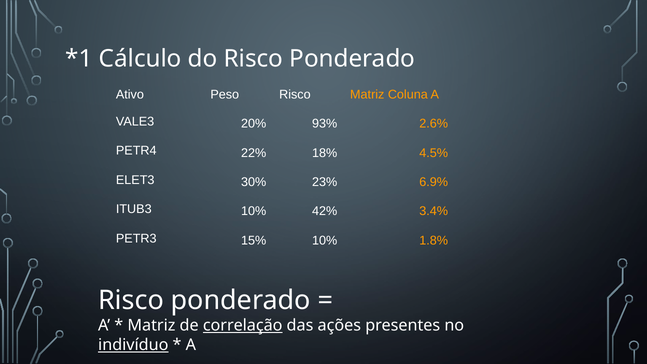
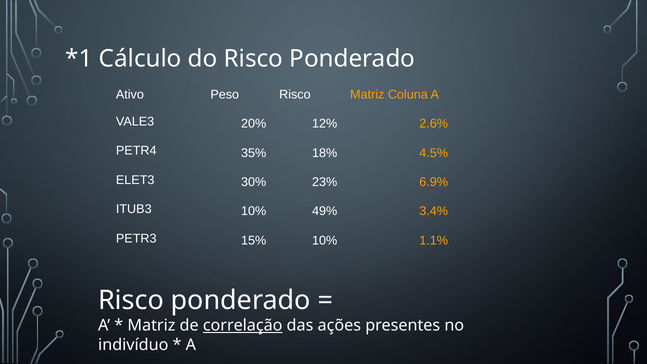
93%: 93% -> 12%
22%: 22% -> 35%
42%: 42% -> 49%
1.8%: 1.8% -> 1.1%
indivíduo underline: present -> none
